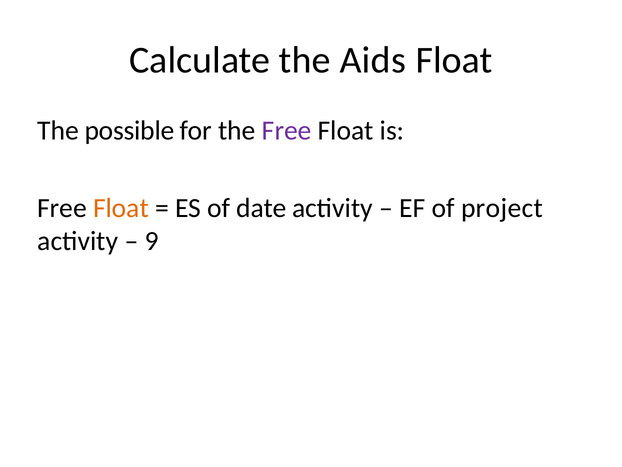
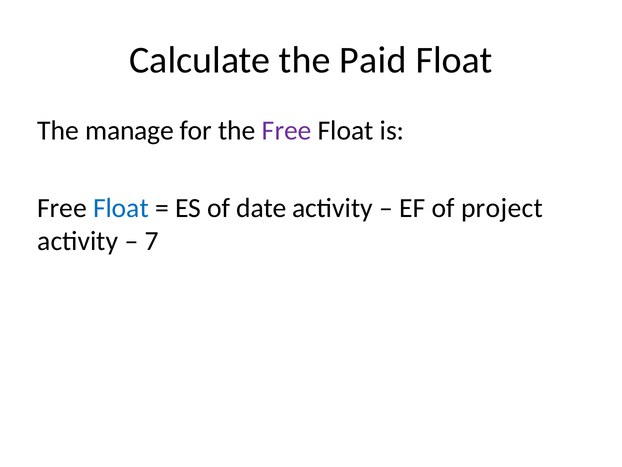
Aids: Aids -> Paid
possible: possible -> manage
Float at (121, 208) colour: orange -> blue
9: 9 -> 7
